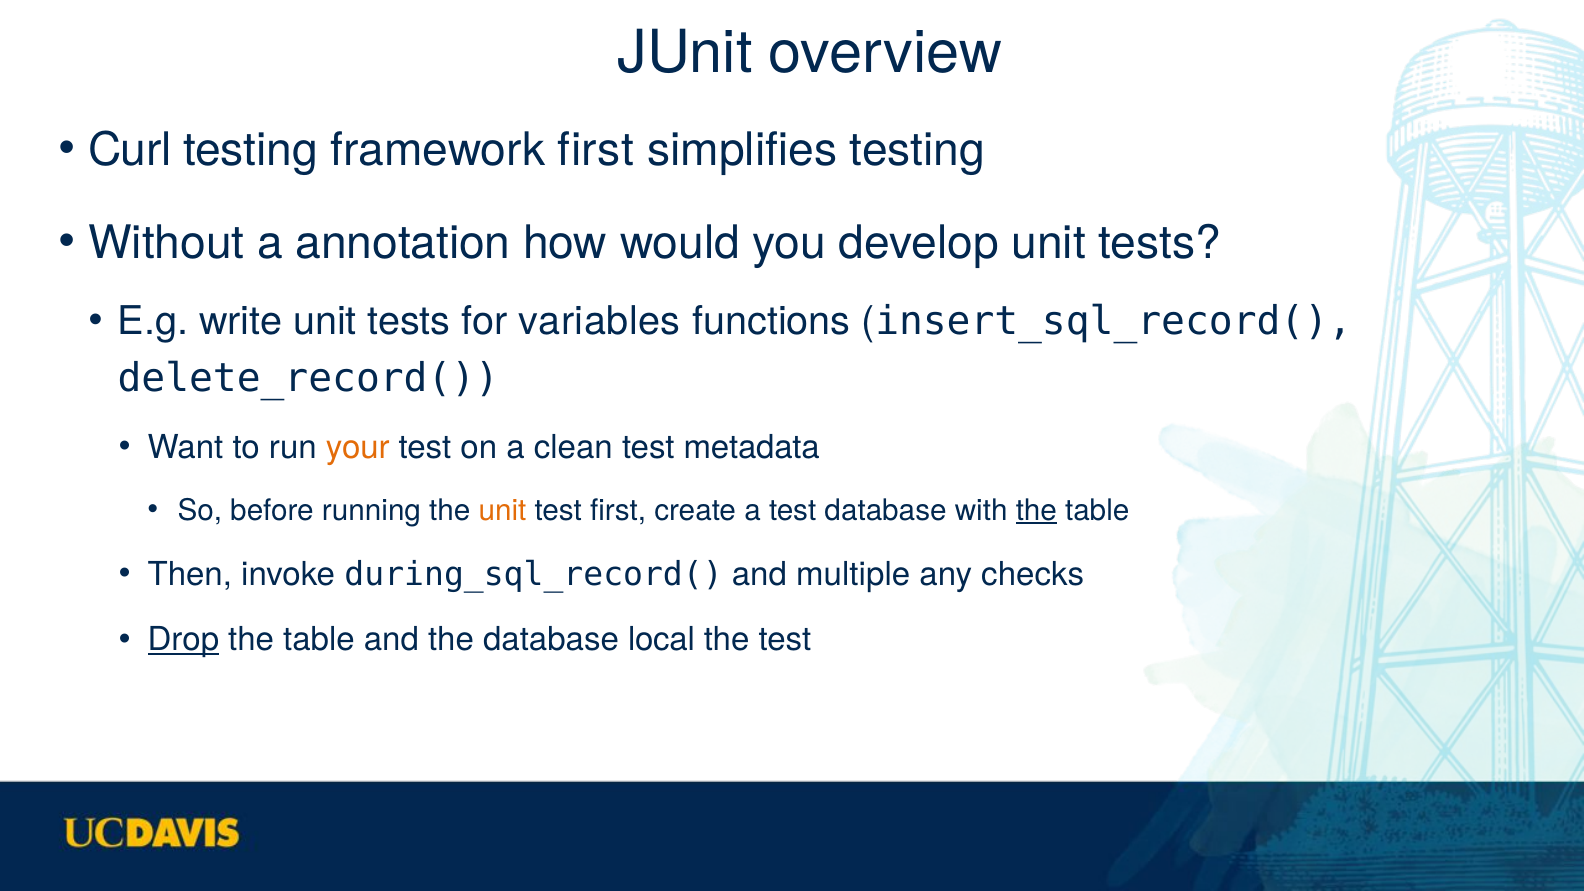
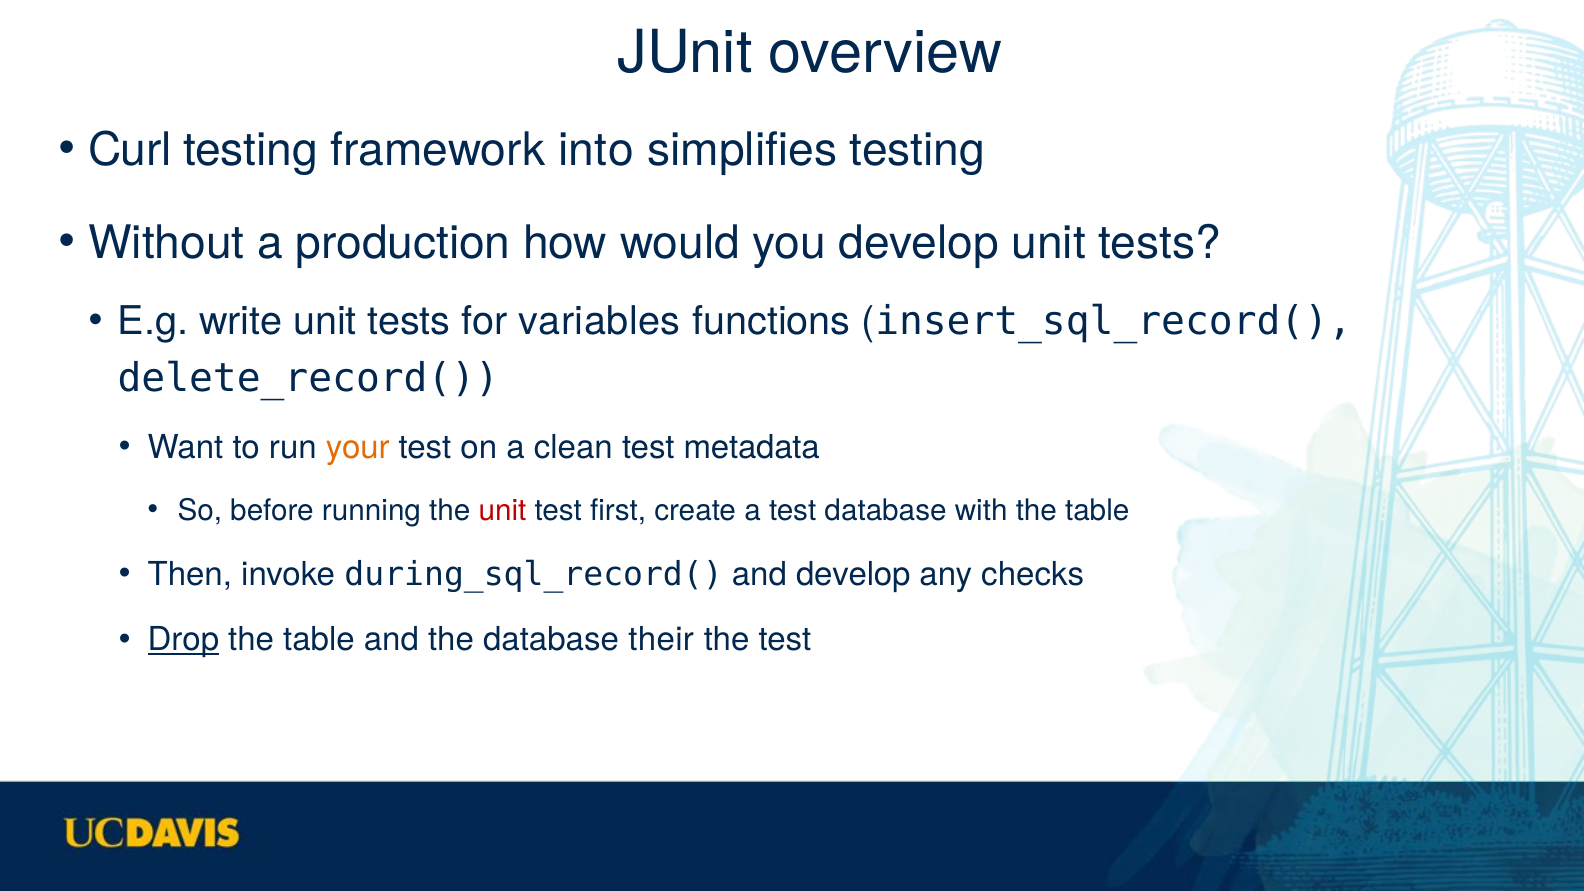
framework first: first -> into
annotation: annotation -> production
unit at (503, 510) colour: orange -> red
the at (1036, 510) underline: present -> none
and multiple: multiple -> develop
local: local -> their
